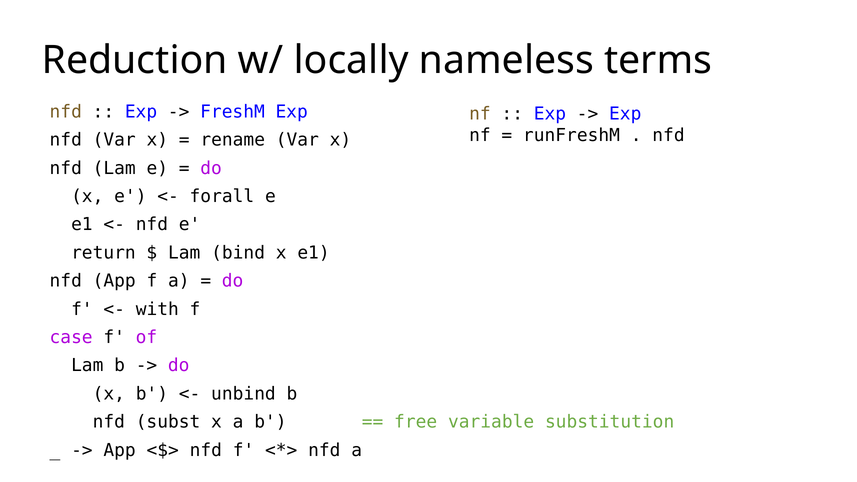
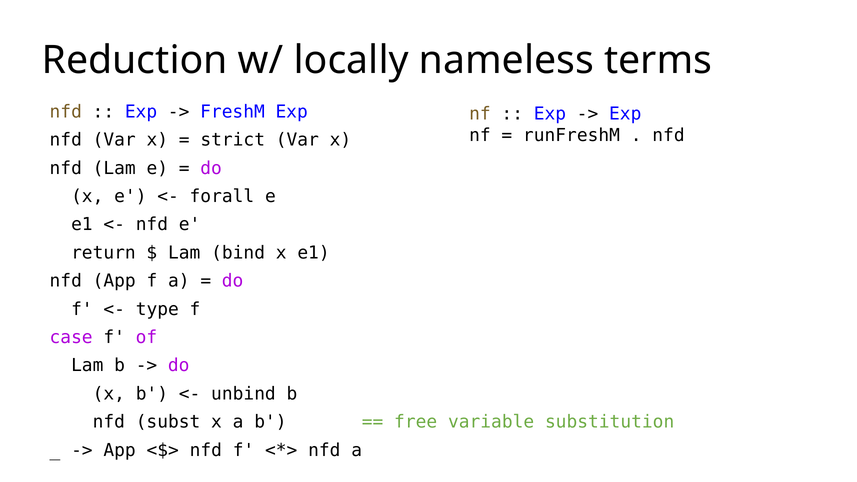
rename: rename -> strict
with: with -> type
